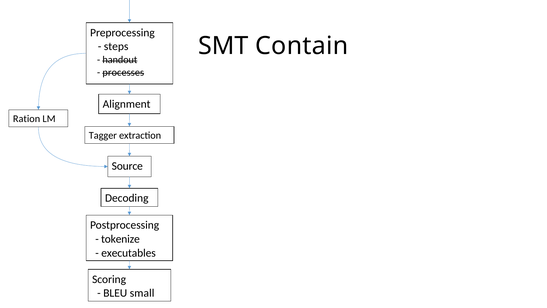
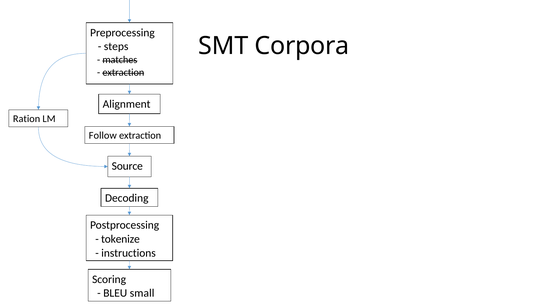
Contain: Contain -> Corpora
handout: handout -> matches
processes at (123, 72): processes -> extraction
Tagger: Tagger -> Follow
executables: executables -> instructions
